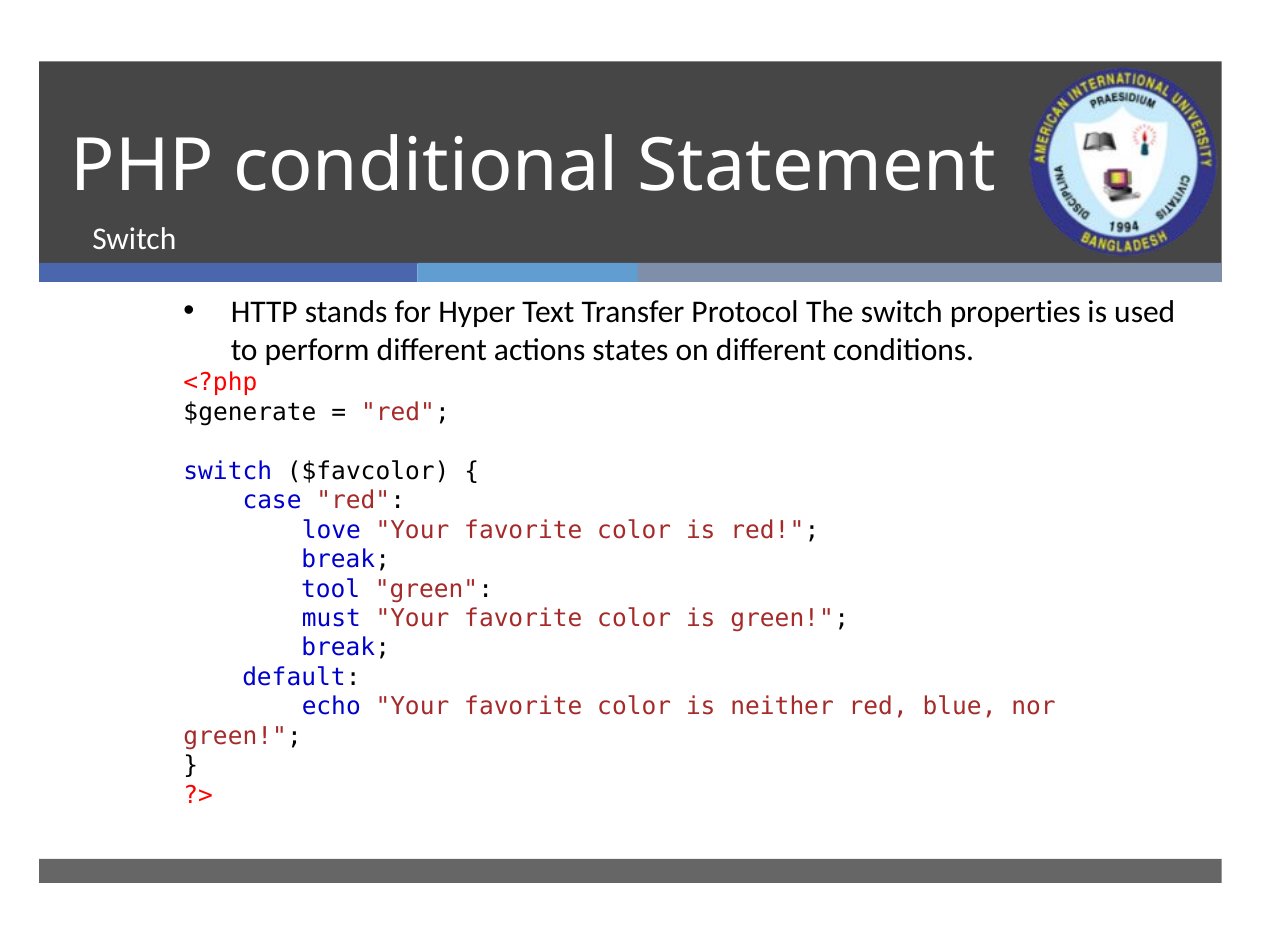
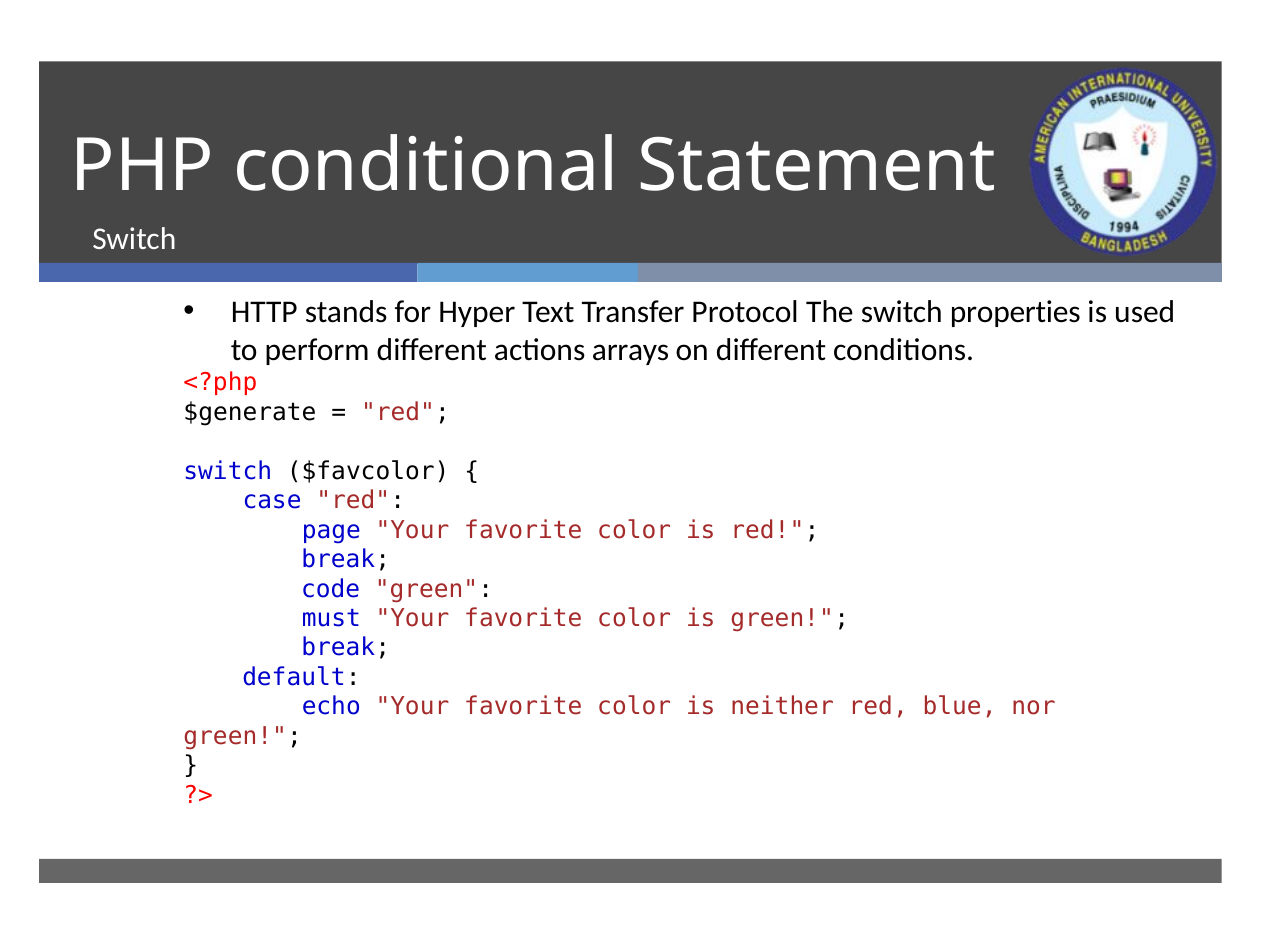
states: states -> arrays
love: love -> page
tool: tool -> code
